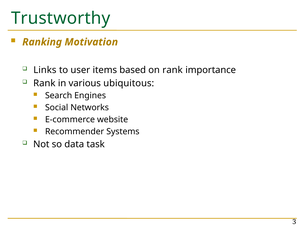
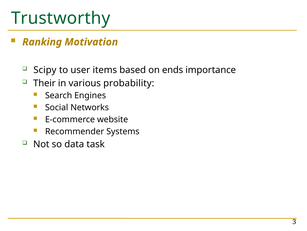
Links: Links -> Scipy
on rank: rank -> ends
Rank at (44, 83): Rank -> Their
ubiquitous: ubiquitous -> probability
